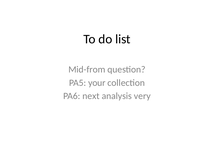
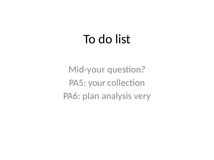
Mid-from: Mid-from -> Mid-your
next: next -> plan
